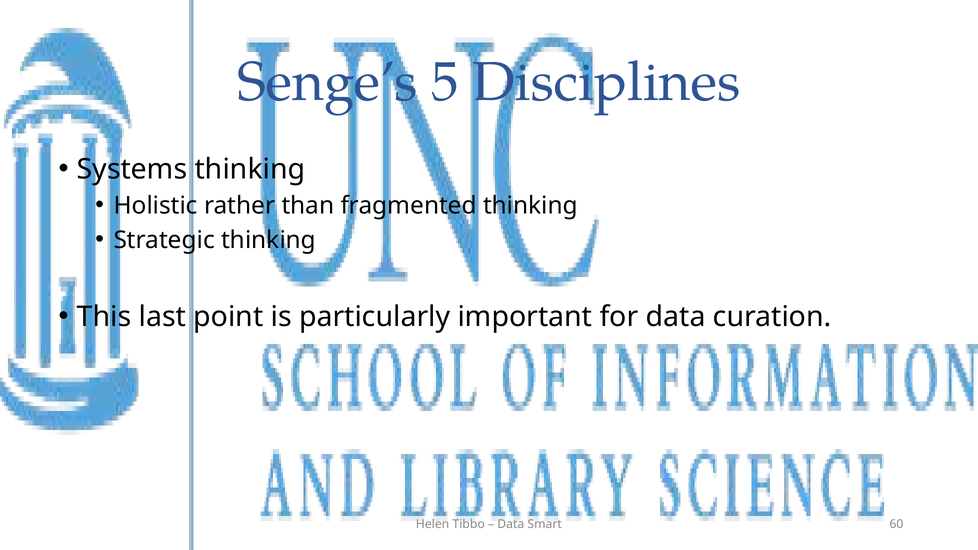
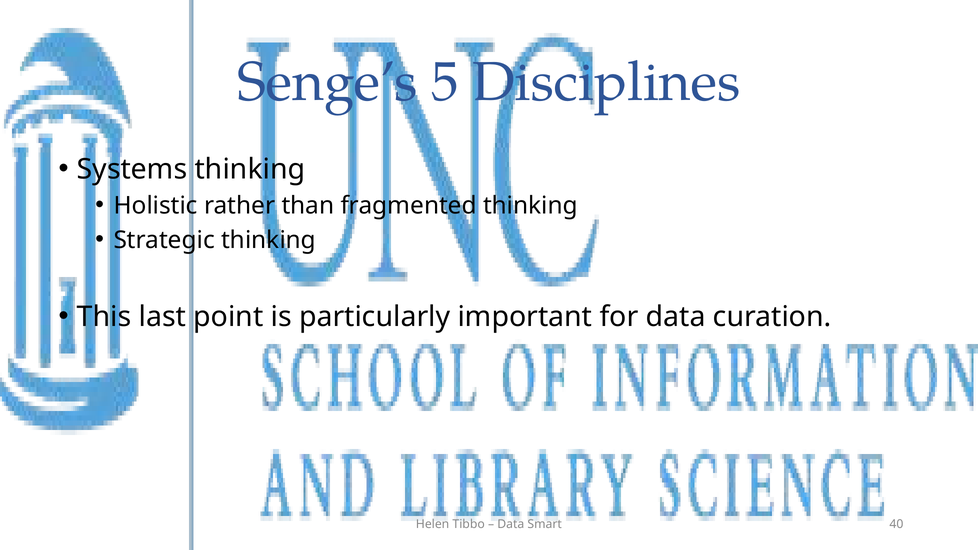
60: 60 -> 40
